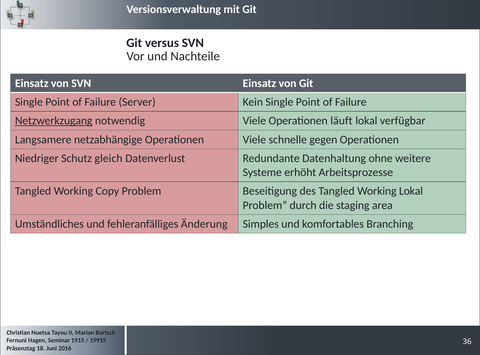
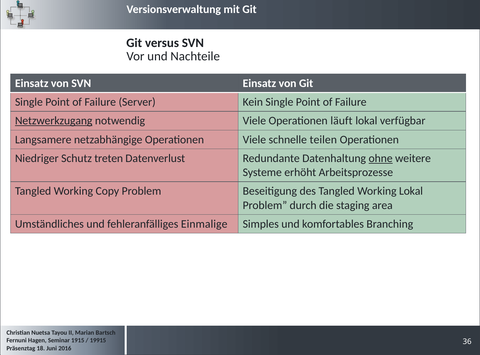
gegen: gegen -> teilen
gleich: gleich -> treten
ohne underline: none -> present
Änderung: Änderung -> Einmalige
